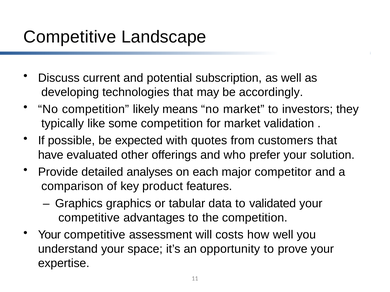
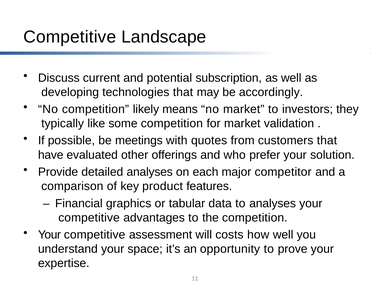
expected: expected -> meetings
Graphics at (79, 204): Graphics -> Financial
to validated: validated -> analyses
